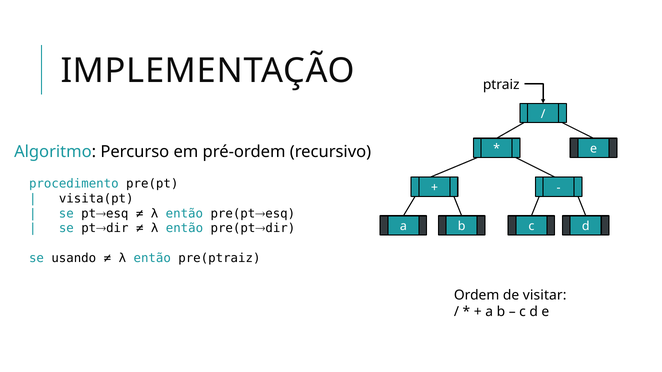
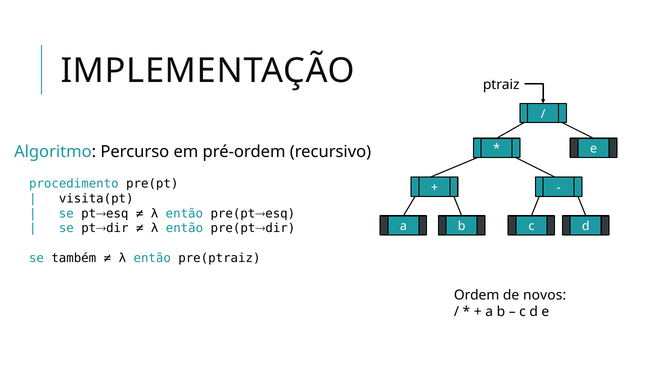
usando: usando -> também
visitar: visitar -> novos
